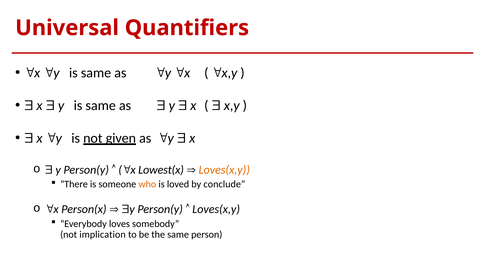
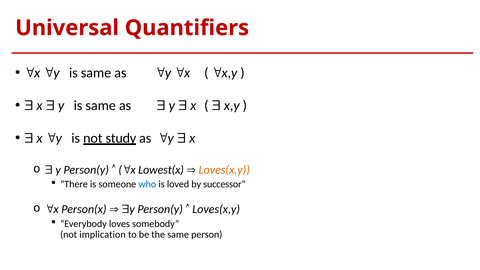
given: given -> study
who colour: orange -> blue
conclude: conclude -> successor
